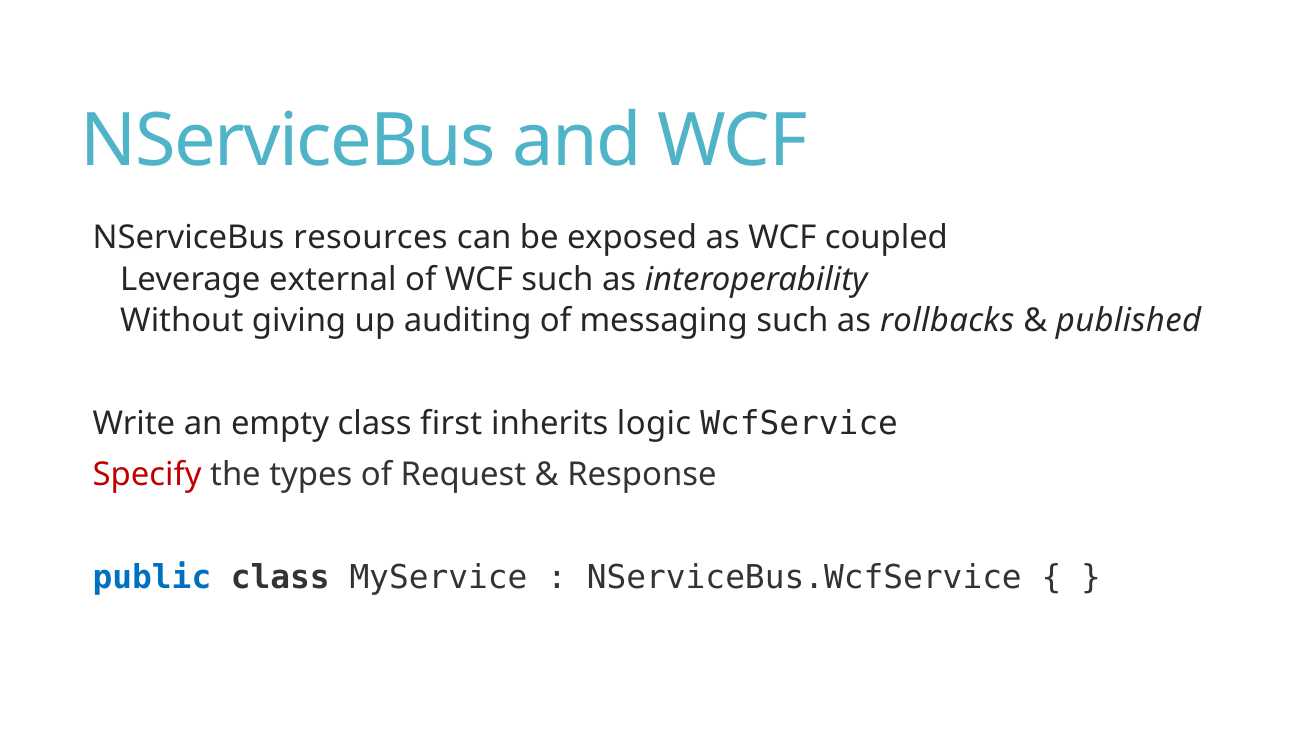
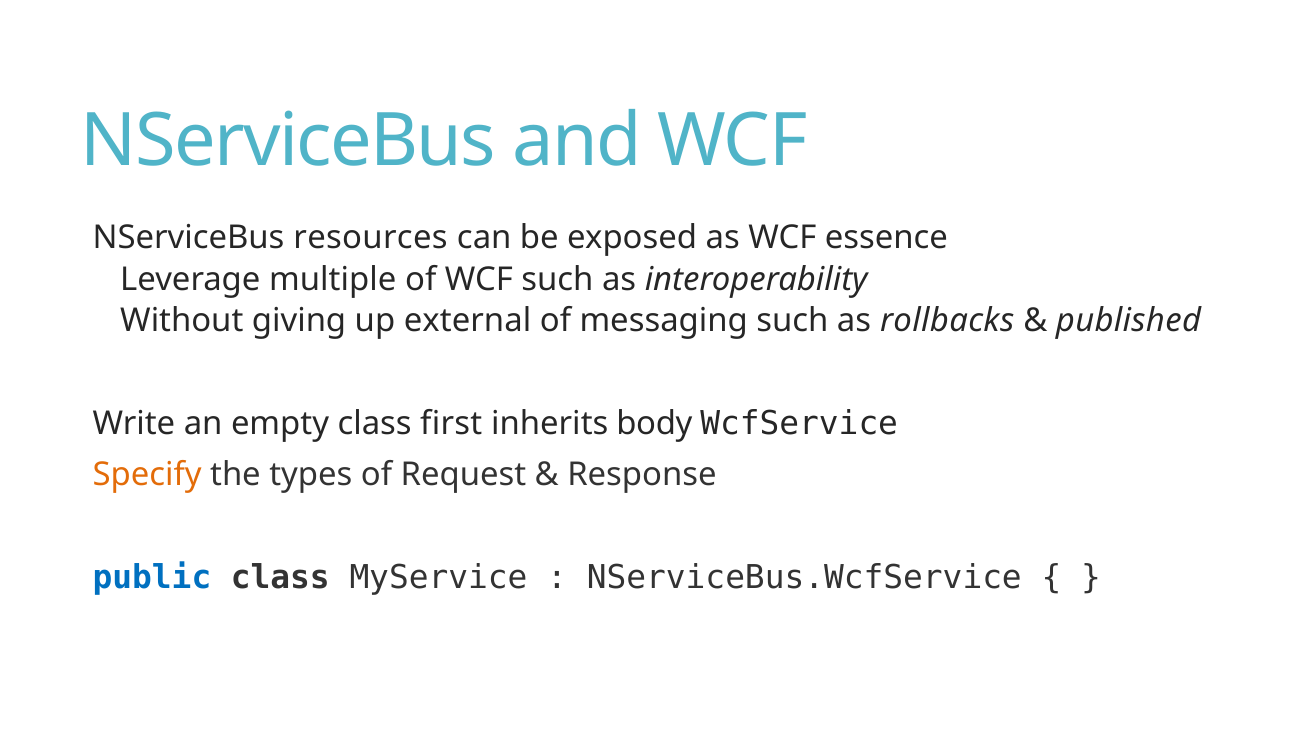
coupled: coupled -> essence
external: external -> multiple
auditing: auditing -> external
logic: logic -> body
Specify colour: red -> orange
